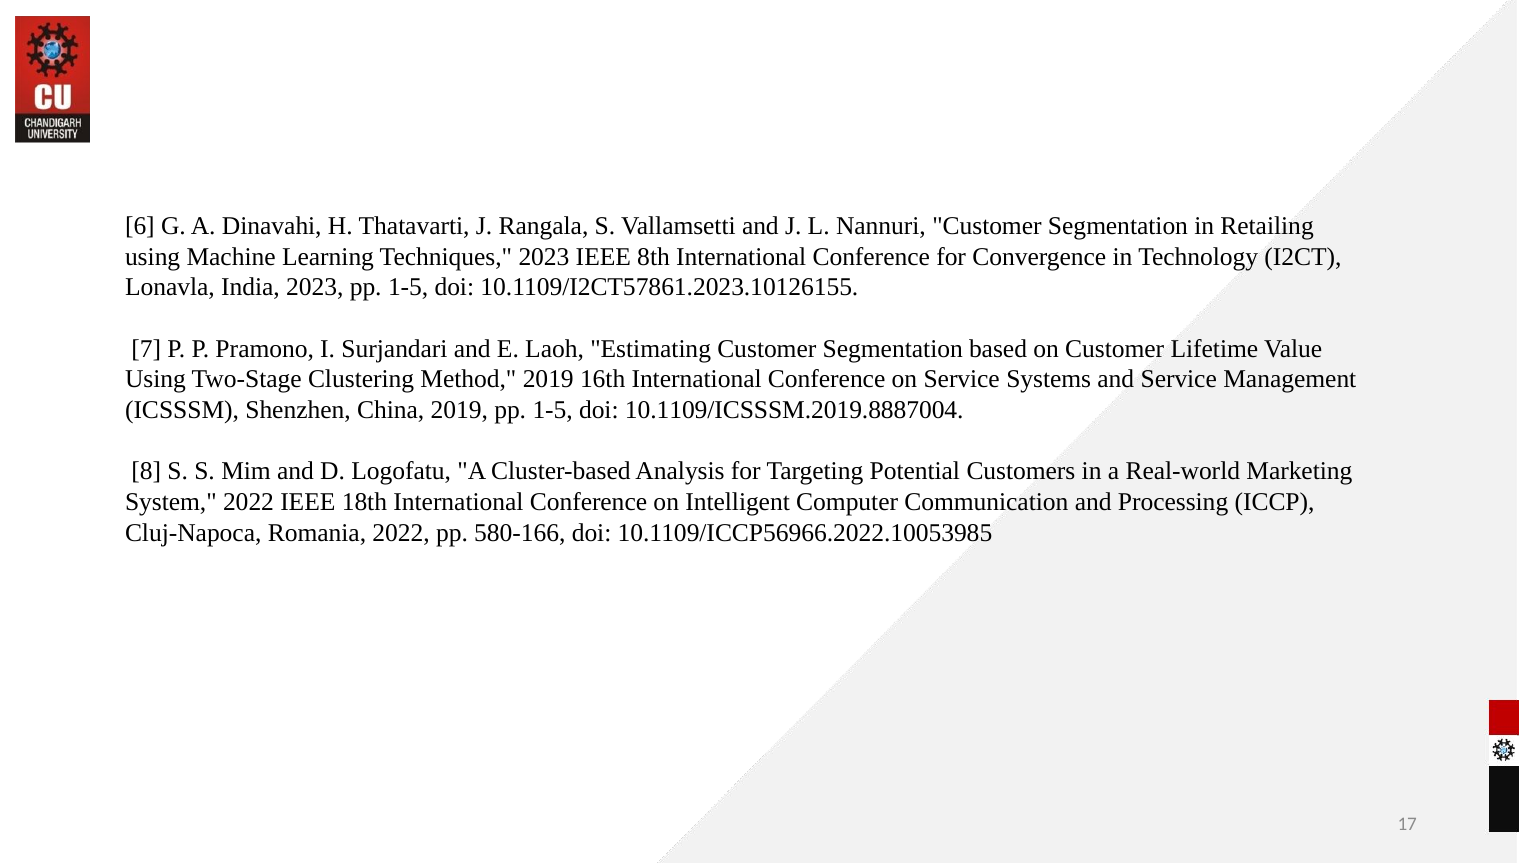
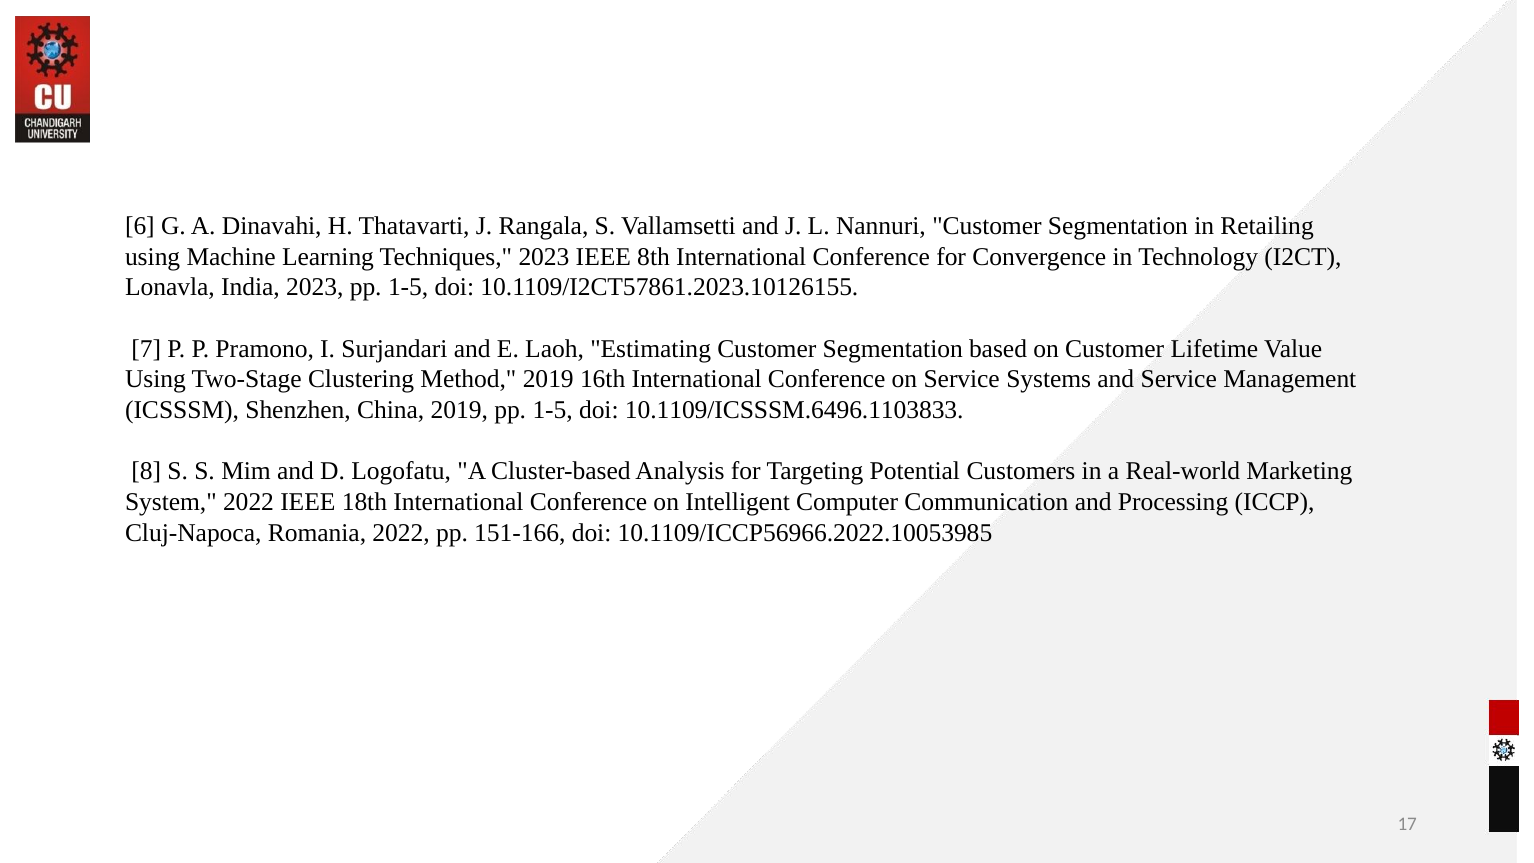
10.1109/ICSSSM.2019.8887004: 10.1109/ICSSSM.2019.8887004 -> 10.1109/ICSSSM.6496.1103833
580-166: 580-166 -> 151-166
